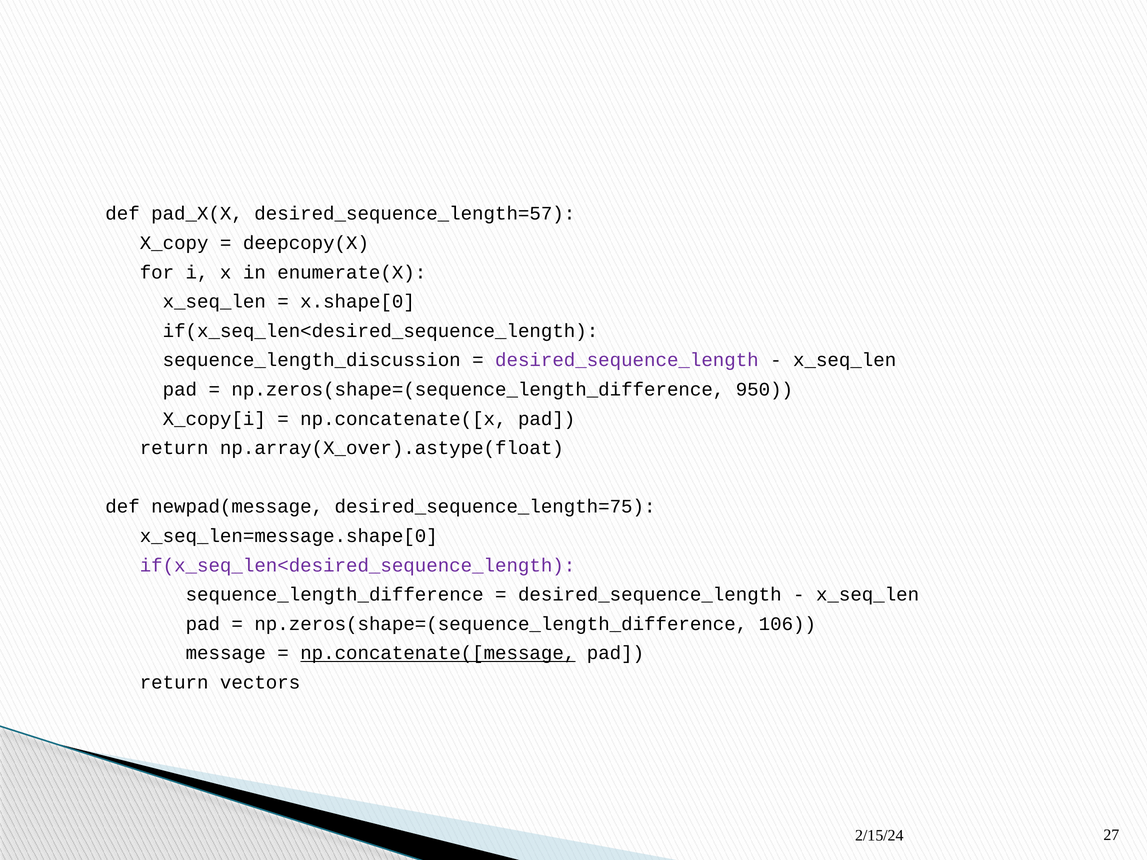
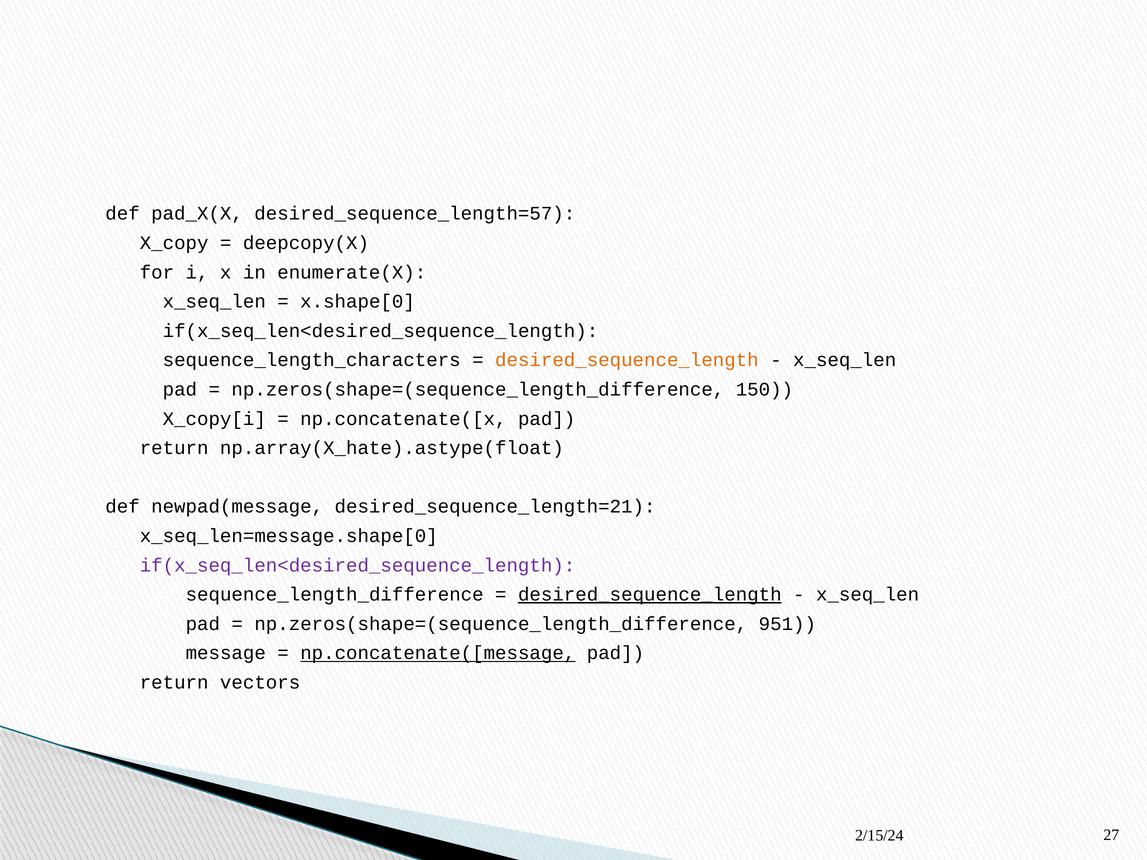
sequence_length_discussion: sequence_length_discussion -> sequence_length_characters
desired_sequence_length at (627, 360) colour: purple -> orange
950: 950 -> 150
np.array(X_over).astype(float: np.array(X_over).astype(float -> np.array(X_hate).astype(float
desired_sequence_length=75: desired_sequence_length=75 -> desired_sequence_length=21
desired_sequence_length at (650, 595) underline: none -> present
106: 106 -> 951
